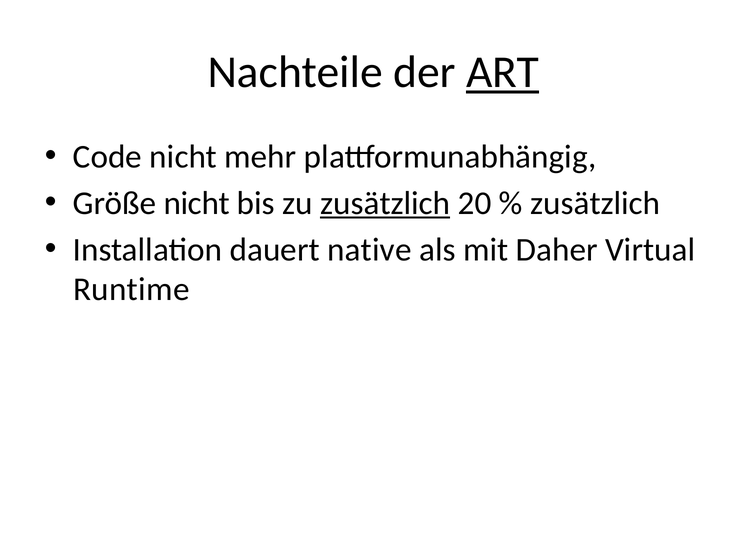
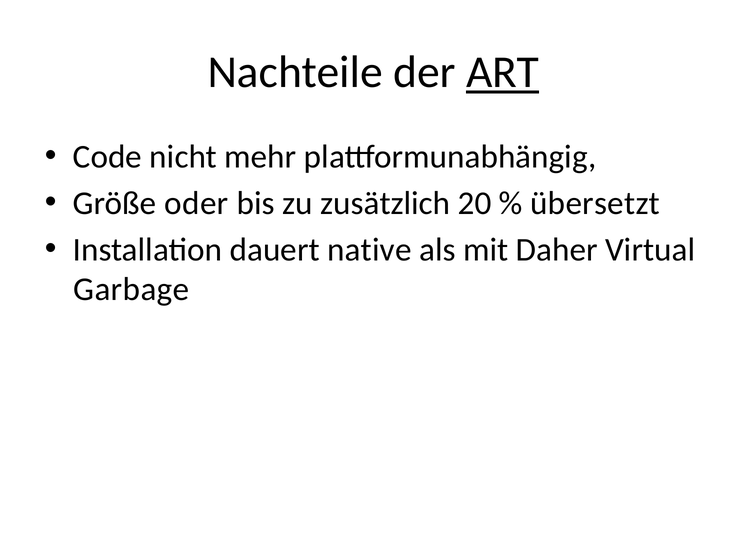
Größe nicht: nicht -> oder
zusätzlich at (385, 203) underline: present -> none
zusätzlich at (595, 203): zusätzlich -> übersetzt
Runtime: Runtime -> Garbage
